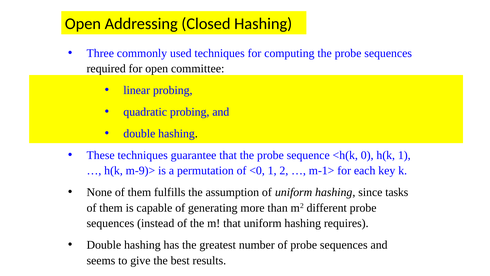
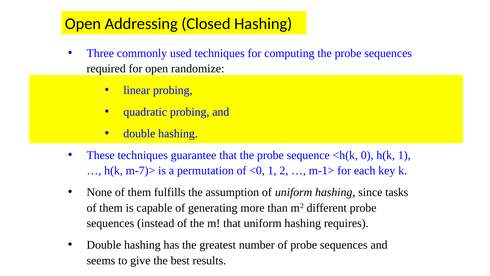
committee: committee -> randomize
m-9)>: m-9)> -> m-7)>
